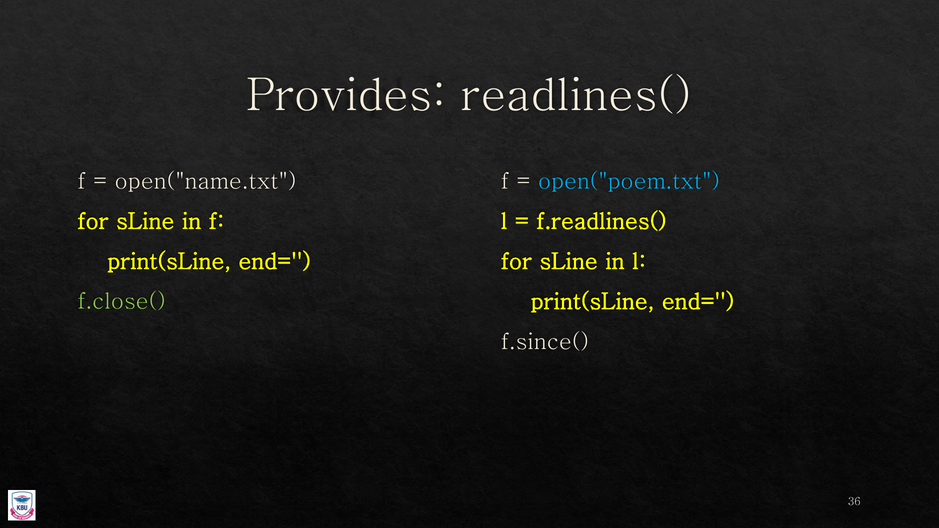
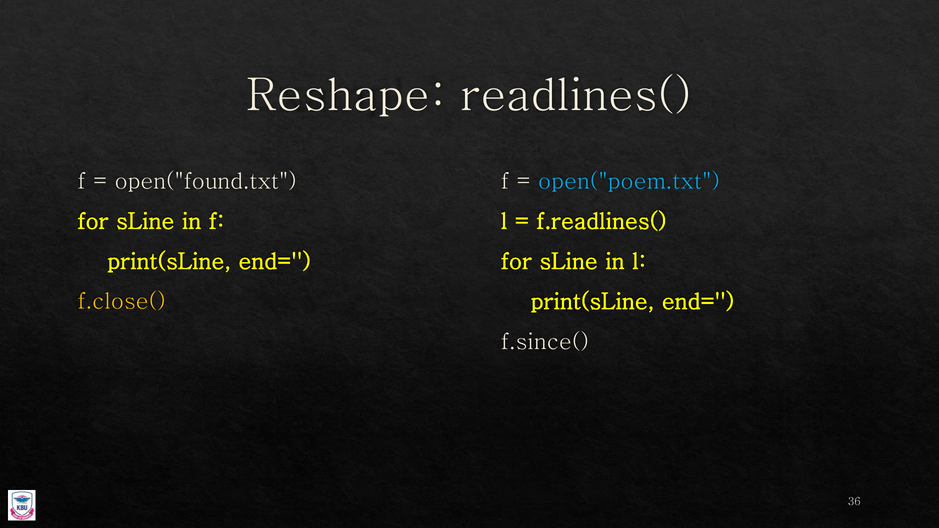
Provides: Provides -> Reshape
open("name.txt: open("name.txt -> open("found.txt
f.close( colour: light green -> yellow
